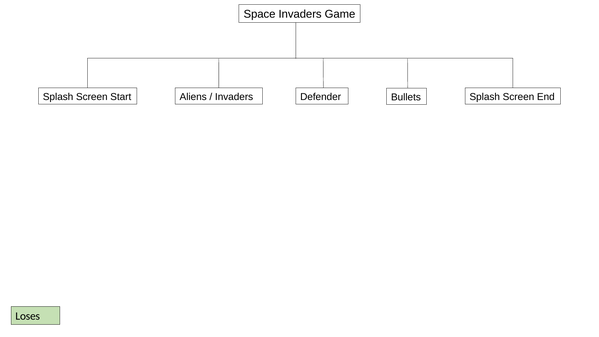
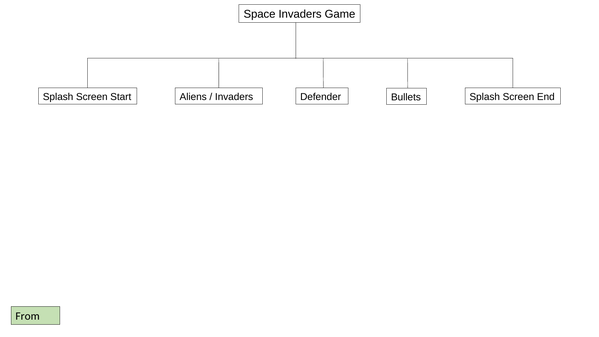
Loses: Loses -> From
